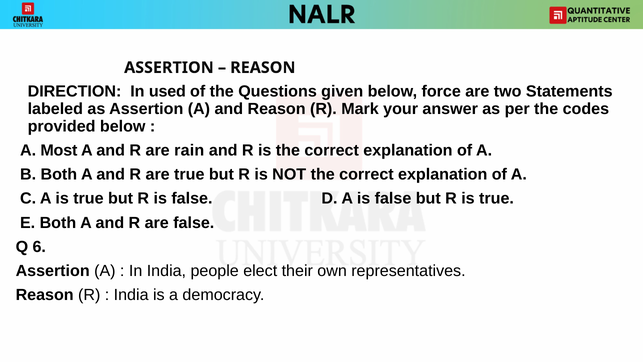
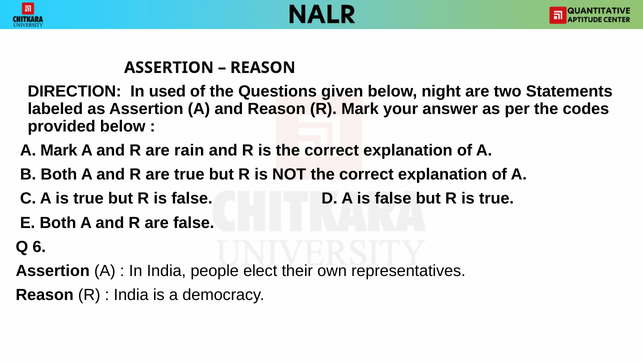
force: force -> night
A Most: Most -> Mark
